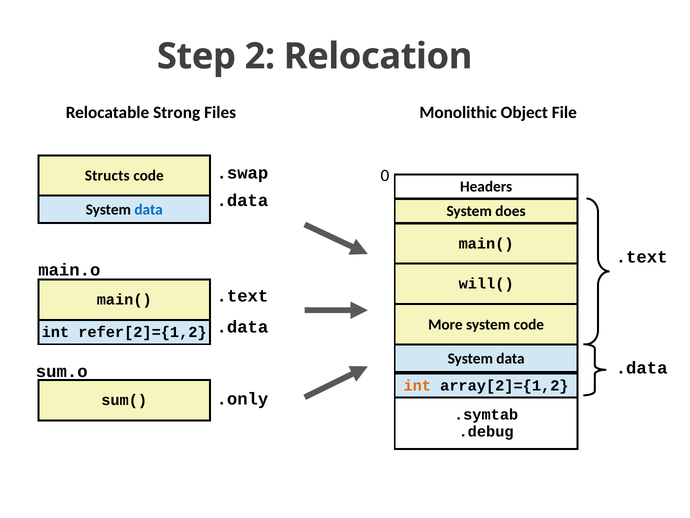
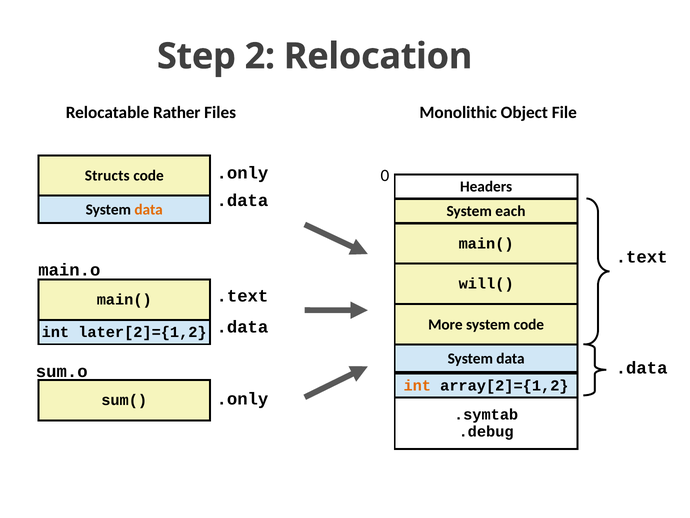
Strong: Strong -> Rather
.swap at (242, 173): .swap -> .only
data at (149, 210) colour: blue -> orange
does: does -> each
refer[2]={1,2: refer[2]={1,2 -> later[2]={1,2
